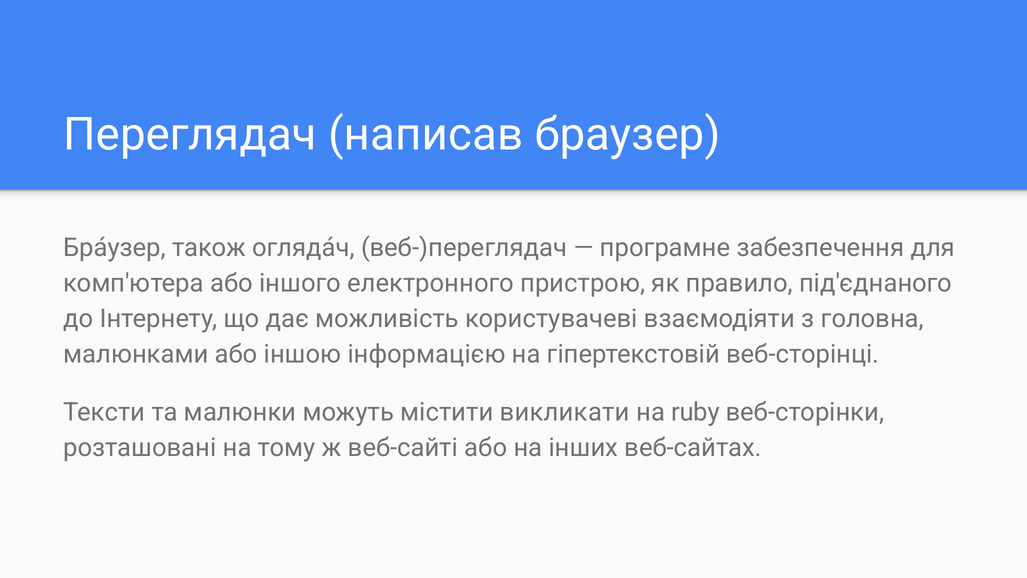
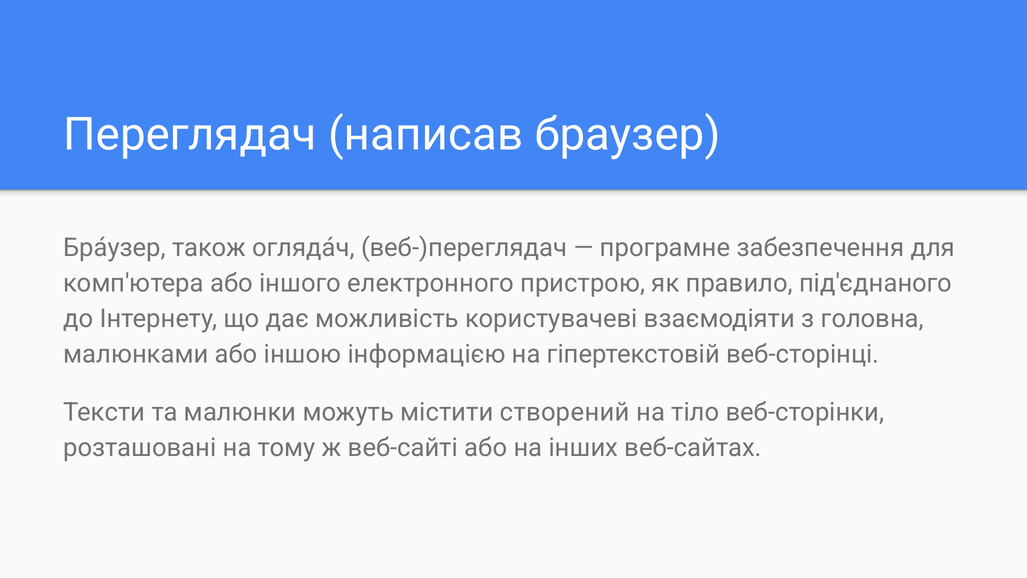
викликати: викликати -> створений
ruby: ruby -> тіло
